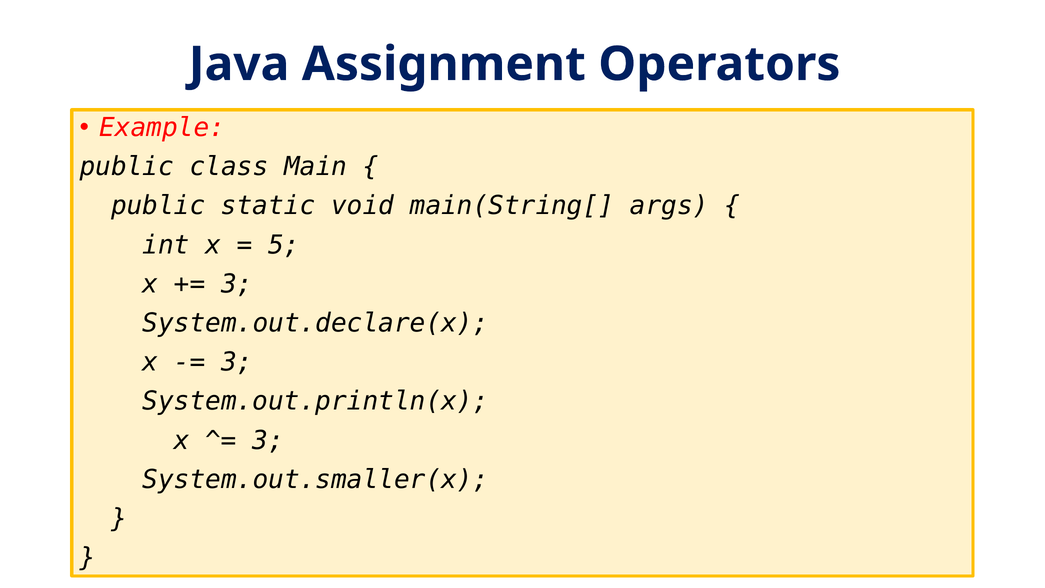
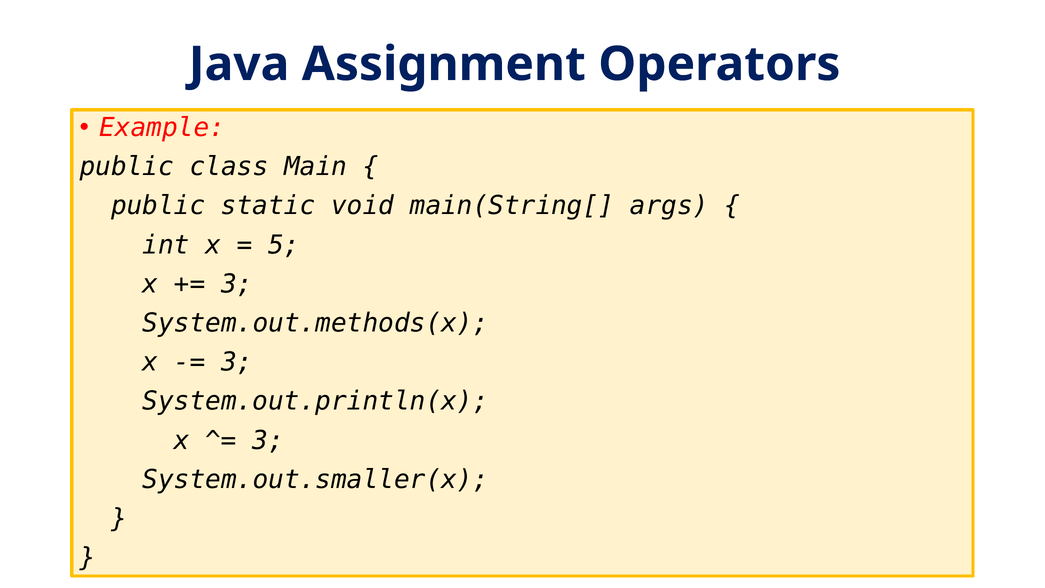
System.out.declare(x: System.out.declare(x -> System.out.methods(x
